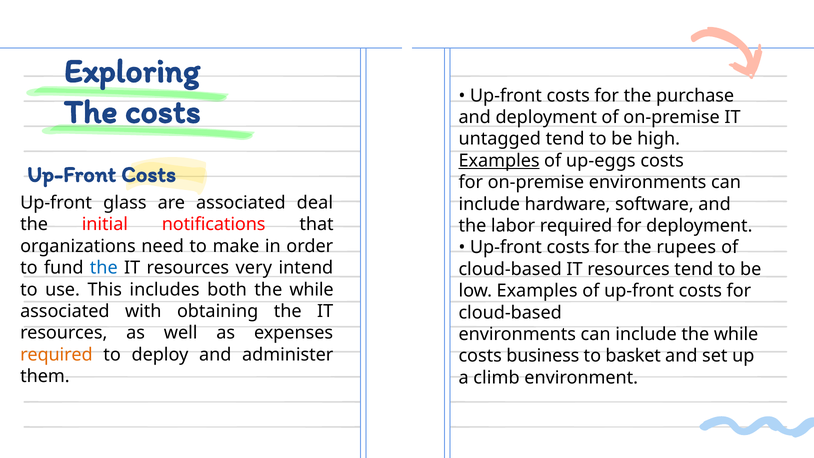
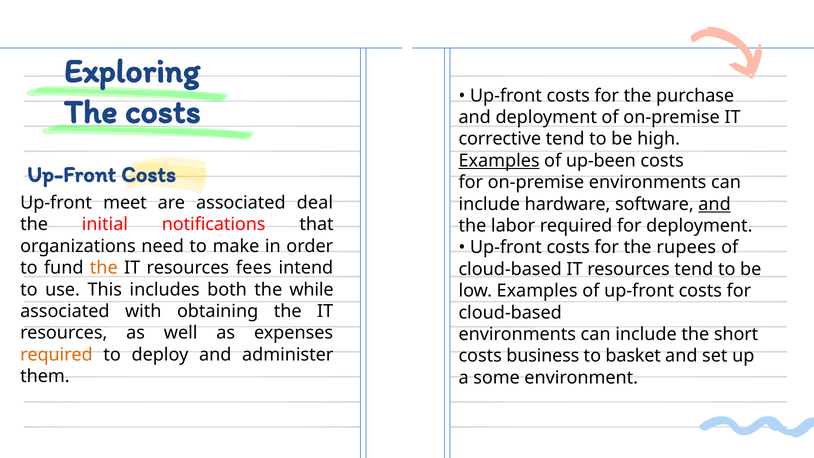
untagged: untagged -> corrective
up-eggs: up-eggs -> up-been
glass: glass -> meet
and at (715, 204) underline: none -> present
the at (104, 268) colour: blue -> orange
very: very -> fees
include the while: while -> short
climb: climb -> some
